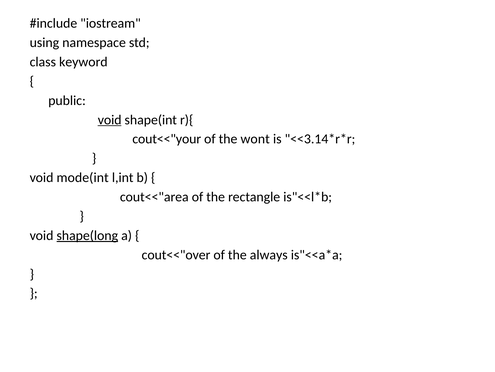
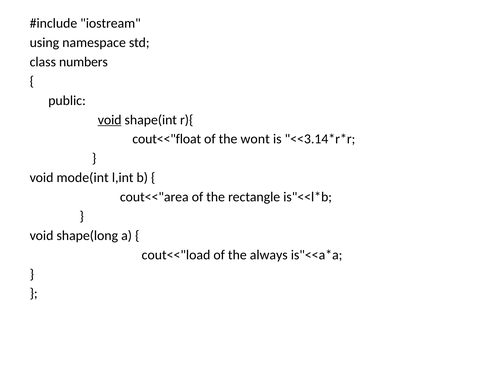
keyword: keyword -> numbers
cout<<"your: cout<<"your -> cout<<"float
shape(long underline: present -> none
cout<<"over: cout<<"over -> cout<<"load
